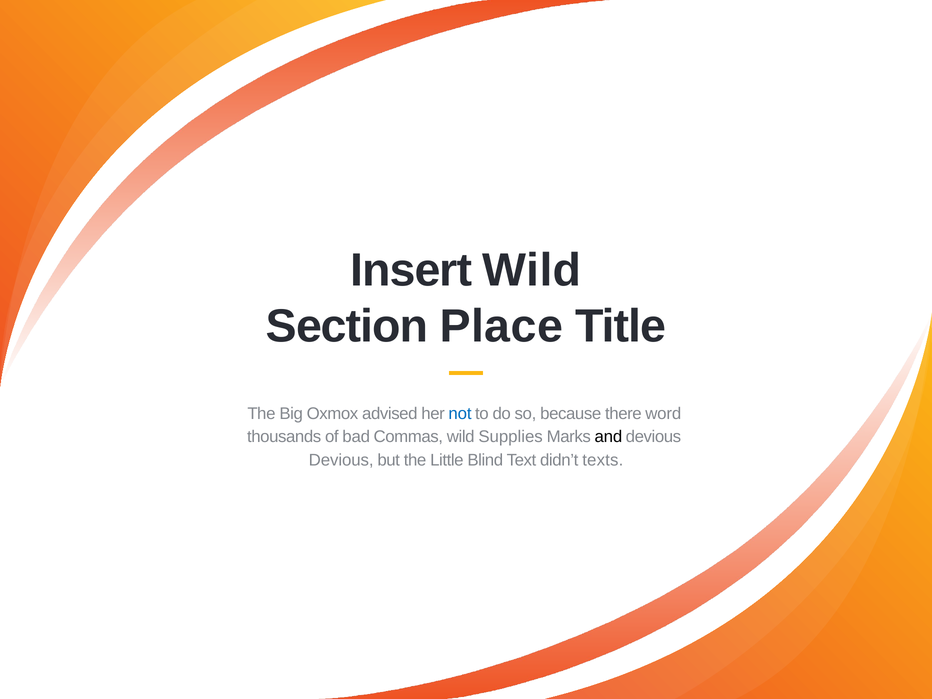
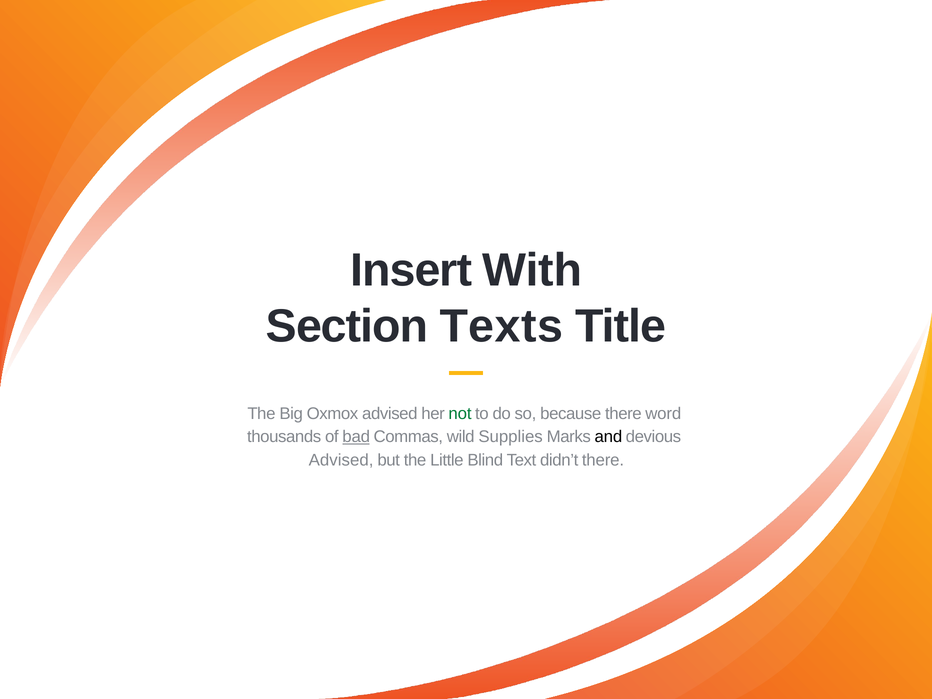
Insert Wild: Wild -> With
Place: Place -> Texts
not colour: blue -> green
bad underline: none -> present
Devious at (341, 460): Devious -> Advised
didn’t texts: texts -> there
